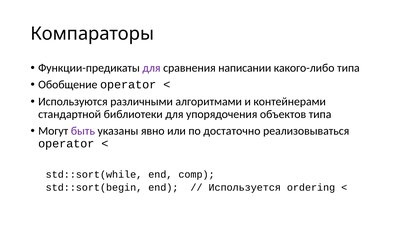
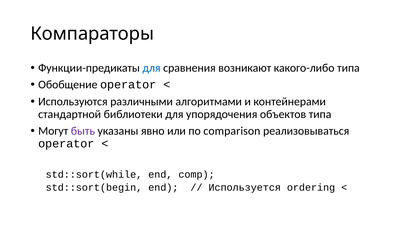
для at (151, 68) colour: purple -> blue
написании: написании -> возникают
достаточно: достаточно -> comparison
